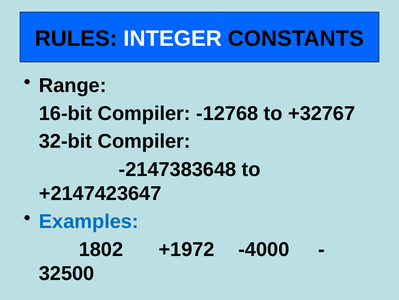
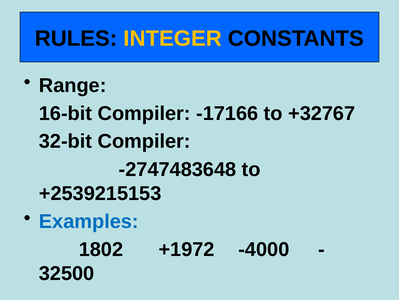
INTEGER colour: white -> yellow
-12768: -12768 -> -17166
-2147383648: -2147383648 -> -2747483648
+2147423647: +2147423647 -> +2539215153
